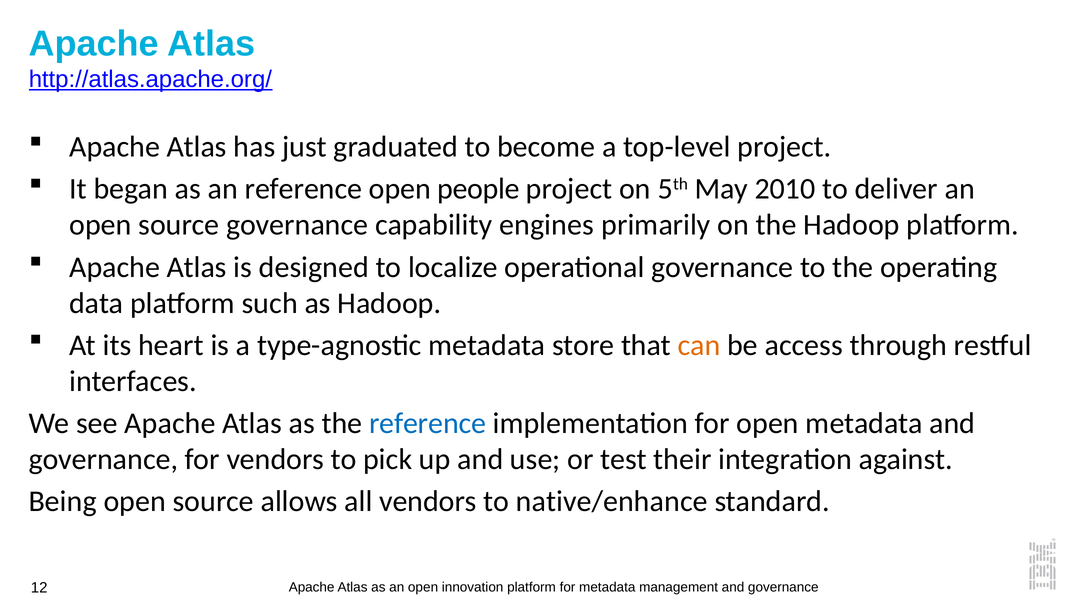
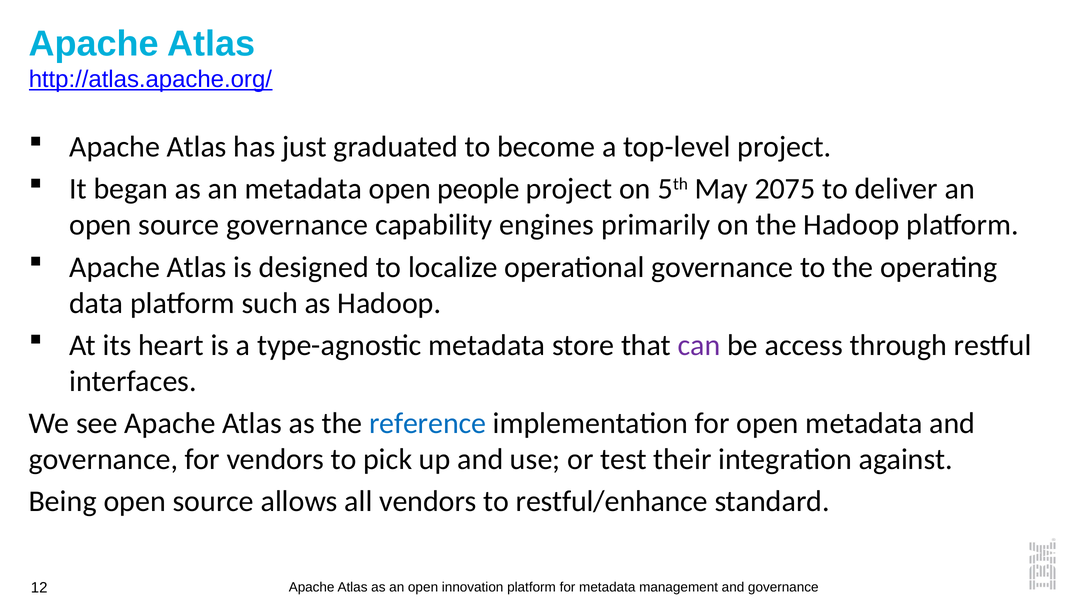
an reference: reference -> metadata
2010: 2010 -> 2075
can colour: orange -> purple
native/enhance: native/enhance -> restful/enhance
